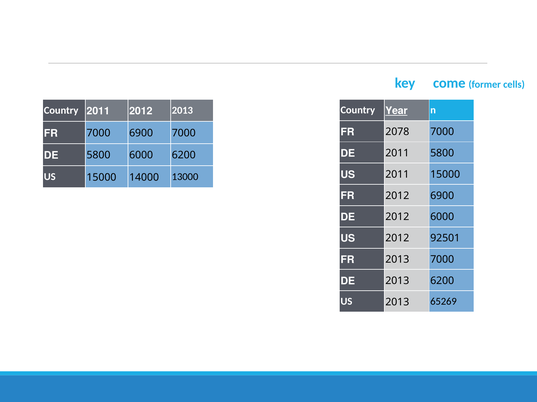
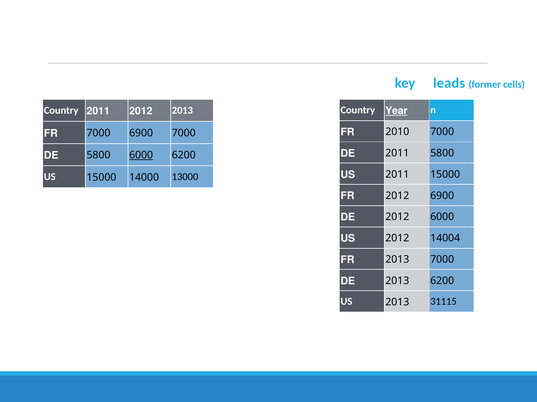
come: come -> leads
2078: 2078 -> 2010
6000 at (141, 155) underline: none -> present
92501: 92501 -> 14004
65269: 65269 -> 31115
